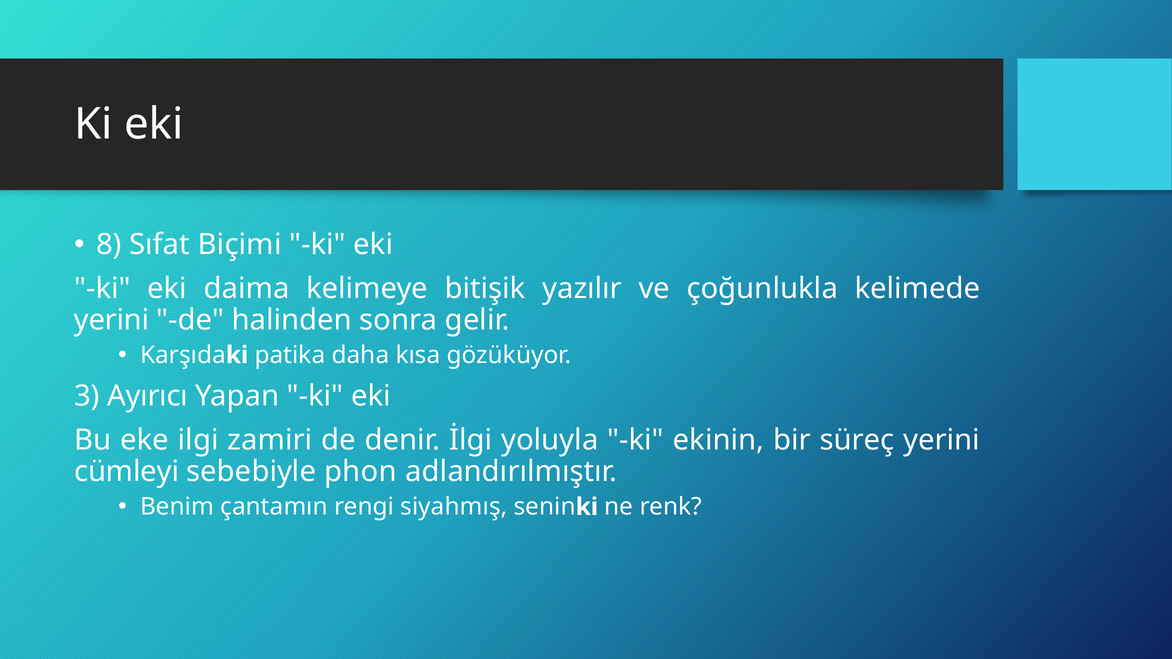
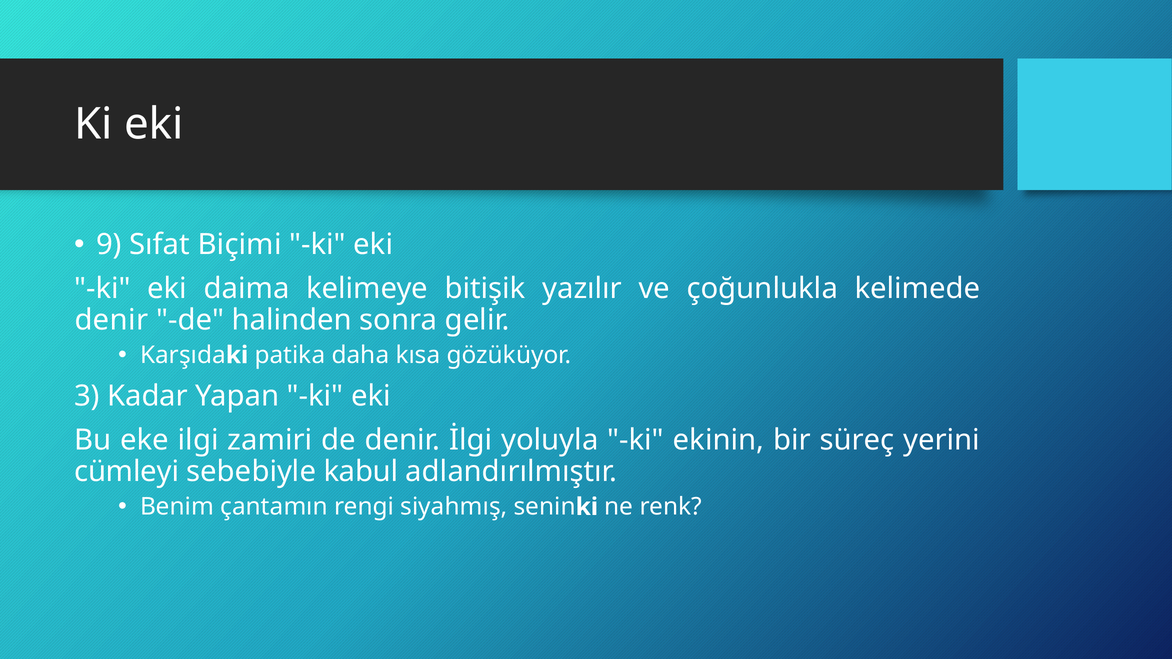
8: 8 -> 9
yerini at (112, 320): yerini -> denir
Ayırıcı: Ayırıcı -> Kadar
phon: phon -> kabul
